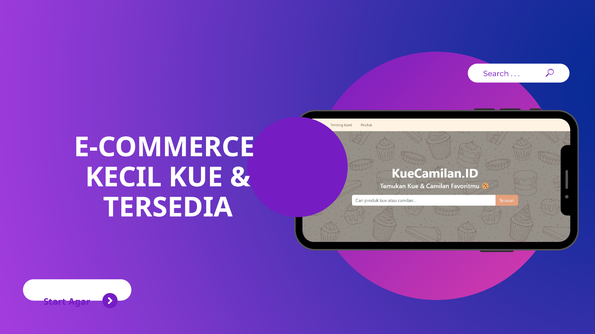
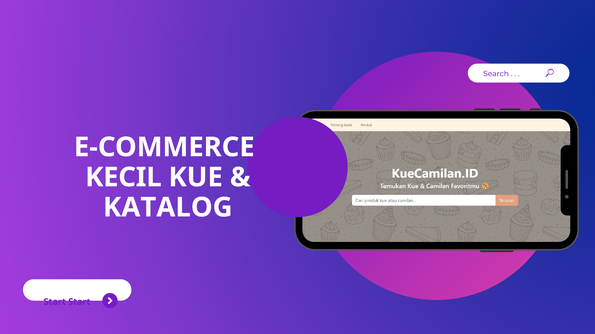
TERSEDIA: TERSEDIA -> KATALOG
Start Agar: Agar -> Start
